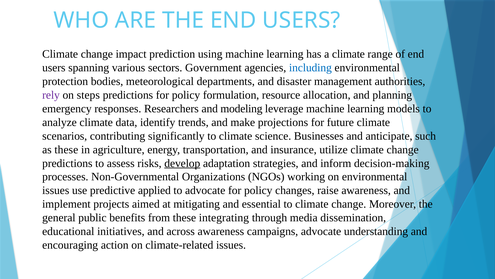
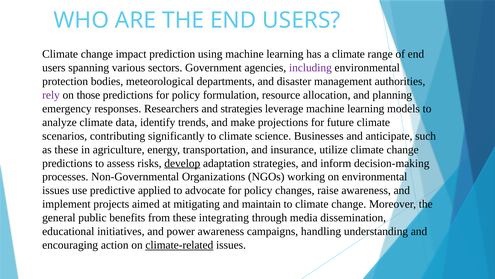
including colour: blue -> purple
steps: steps -> those
and modeling: modeling -> strategies
essential: essential -> maintain
across: across -> power
campaigns advocate: advocate -> handling
climate-related underline: none -> present
